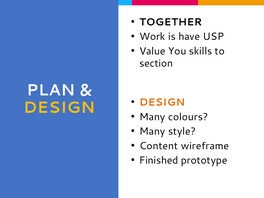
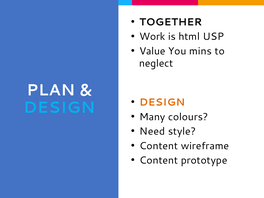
have: have -> html
skills: skills -> mins
section: section -> neglect
DESIGN at (59, 108) colour: yellow -> light blue
Many at (152, 131): Many -> Need
Finished at (159, 160): Finished -> Content
